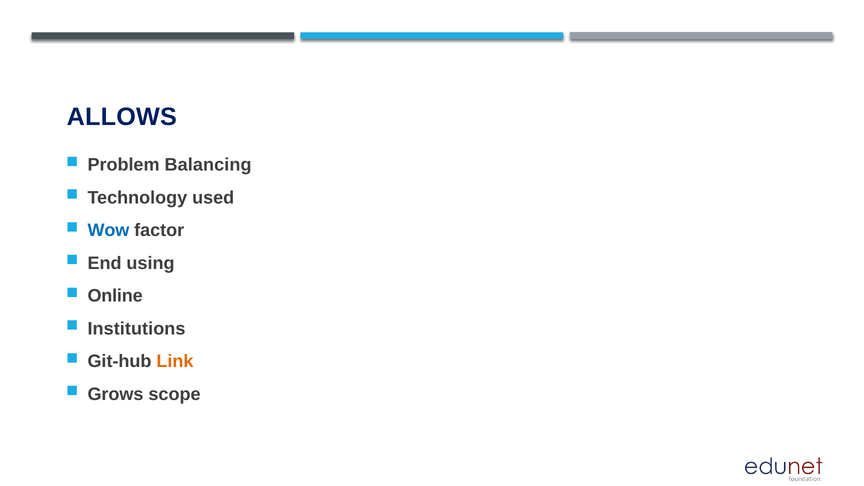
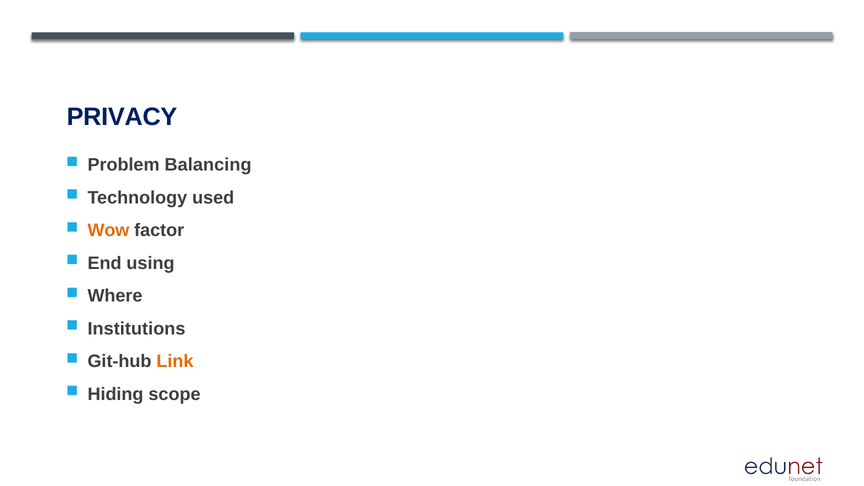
ALLOWS: ALLOWS -> PRIVACY
Wow colour: blue -> orange
Online: Online -> Where
Grows: Grows -> Hiding
